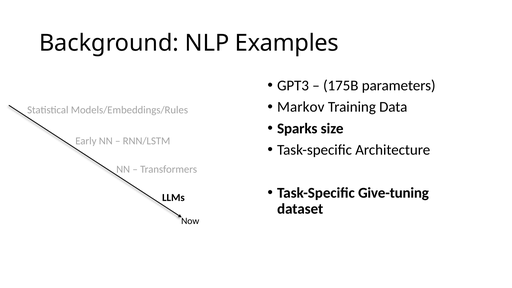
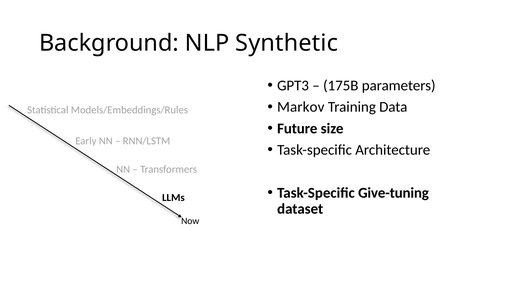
Examples: Examples -> Synthetic
Sparks: Sparks -> Future
